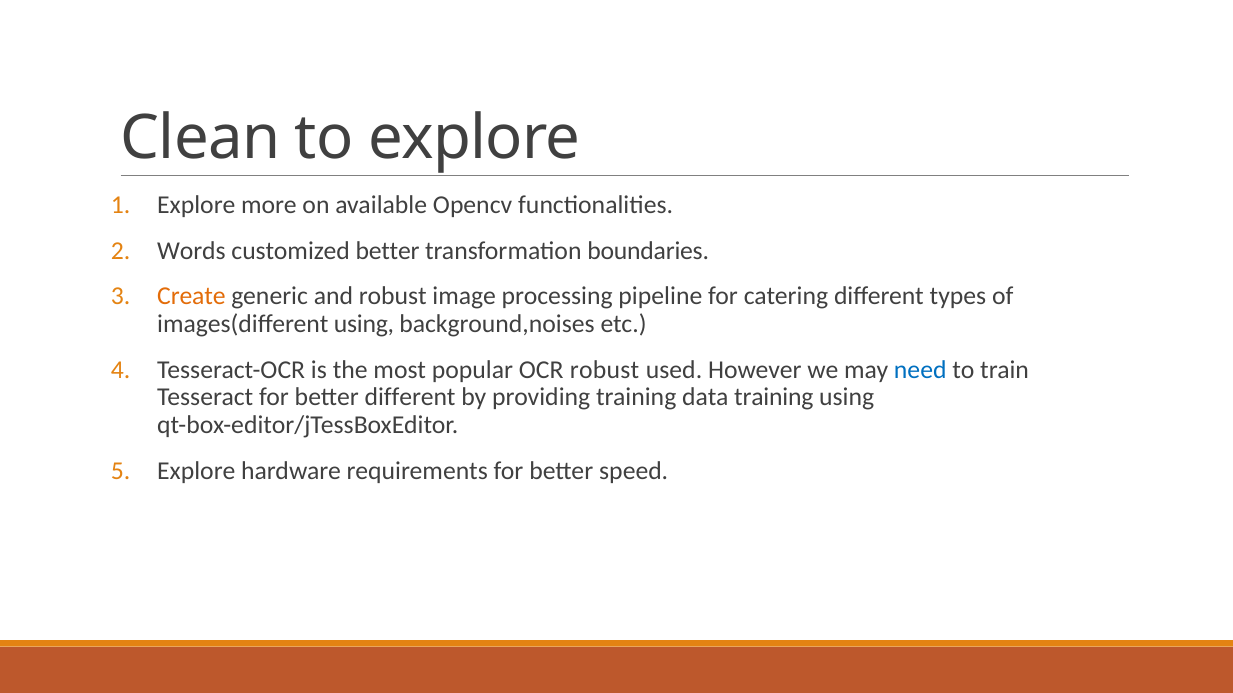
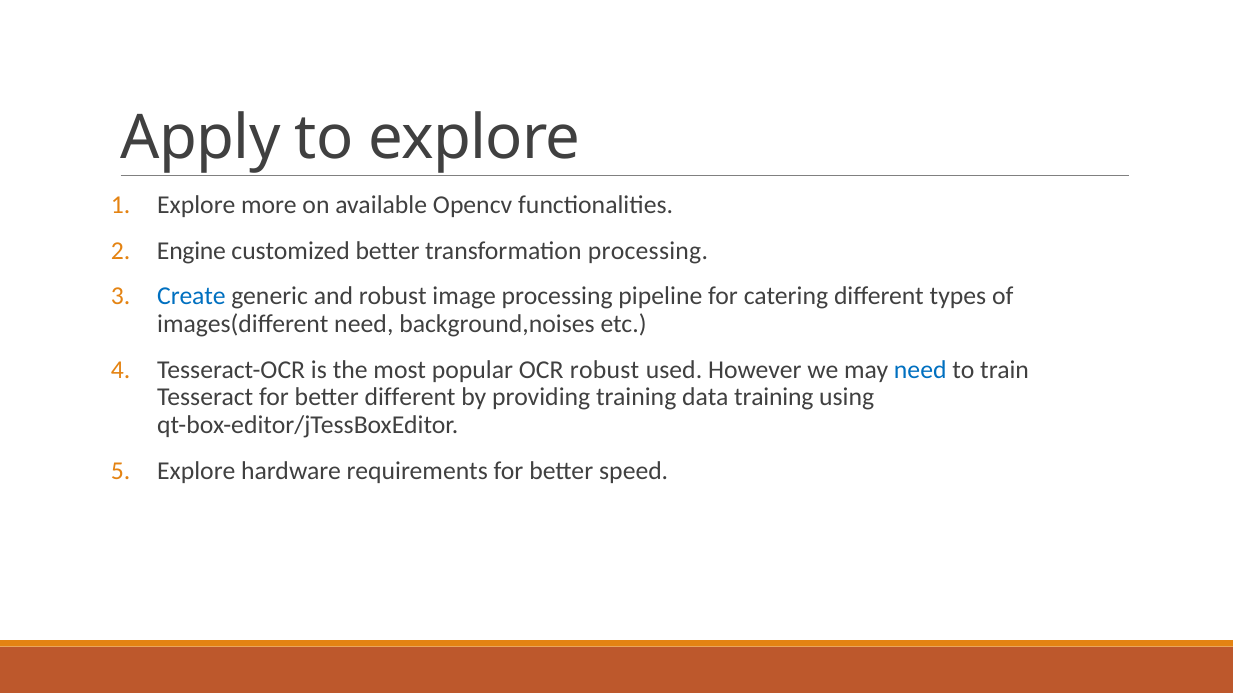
Clean: Clean -> Apply
Words: Words -> Engine
transformation boundaries: boundaries -> processing
Create colour: orange -> blue
images(different using: using -> need
